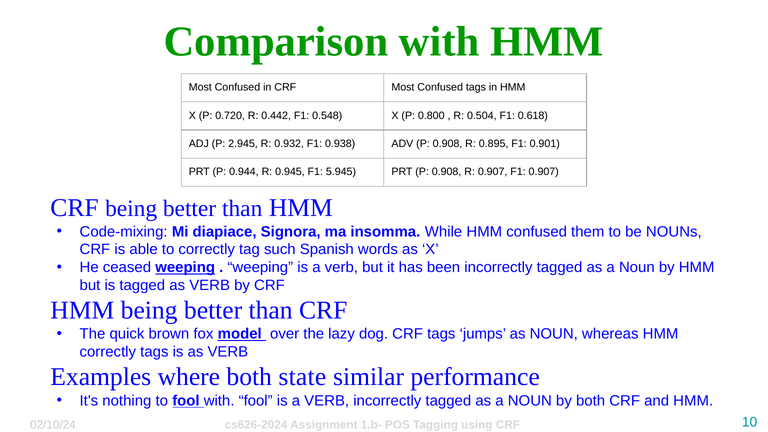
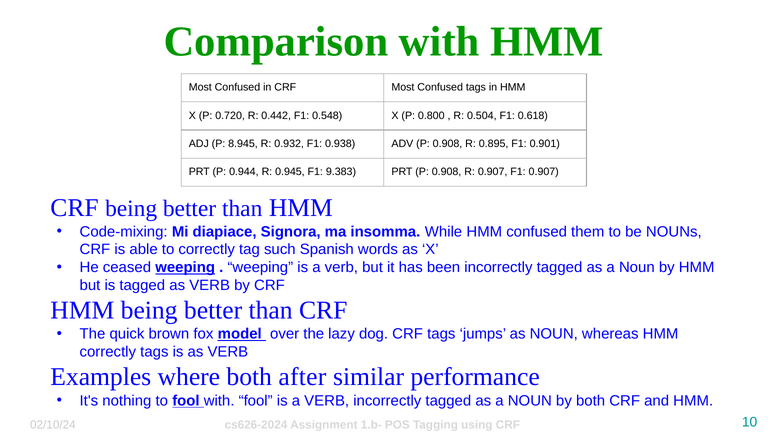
2.945: 2.945 -> 8.945
5.945: 5.945 -> 9.383
state: state -> after
